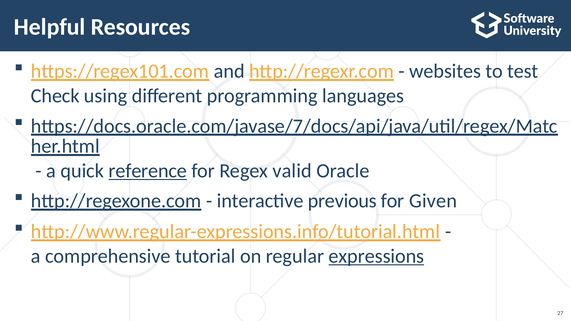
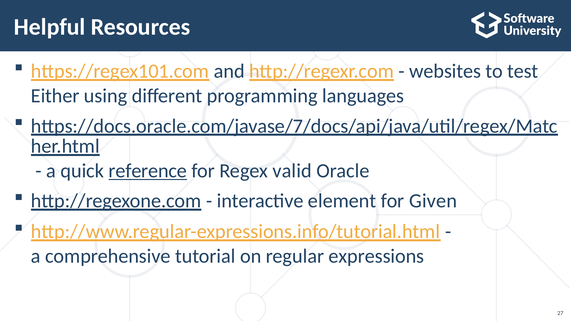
Check: Check -> Either
previous: previous -> element
expressions underline: present -> none
